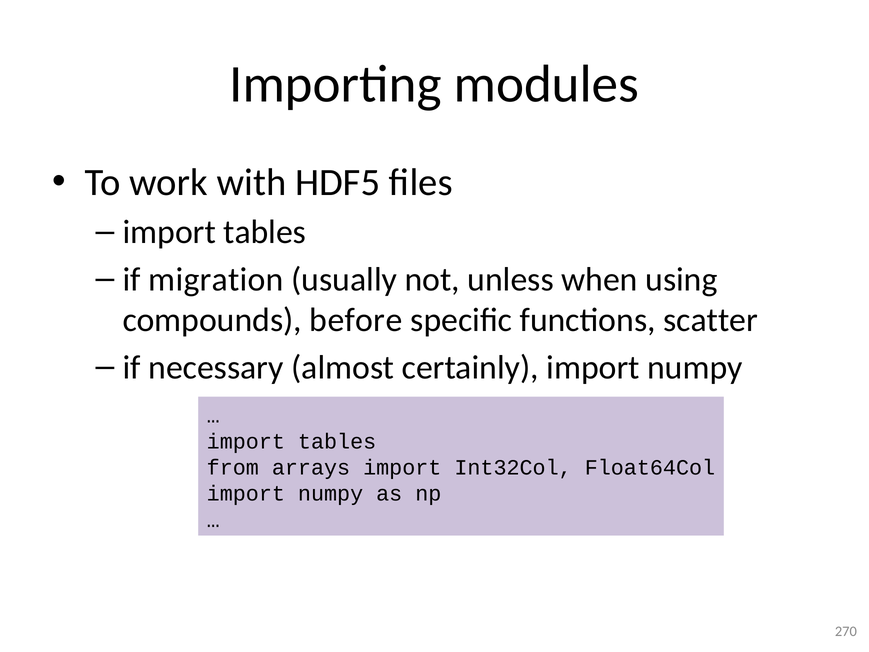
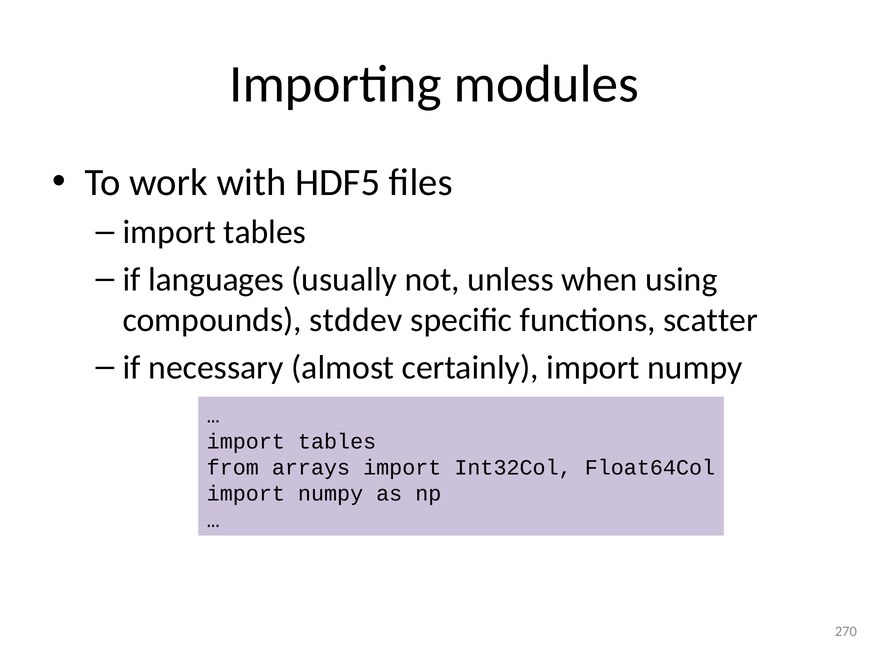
migration: migration -> languages
before: before -> stddev
